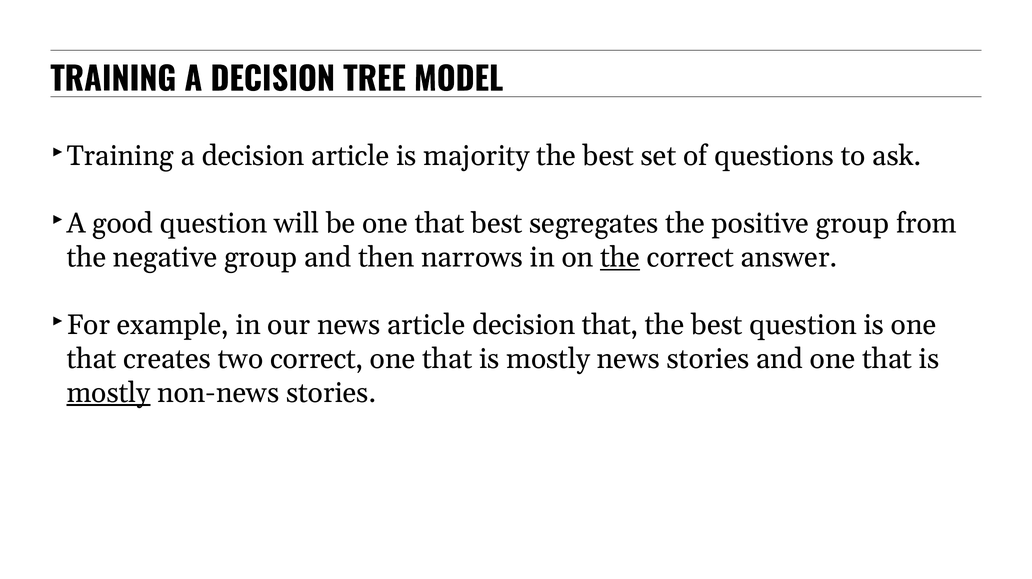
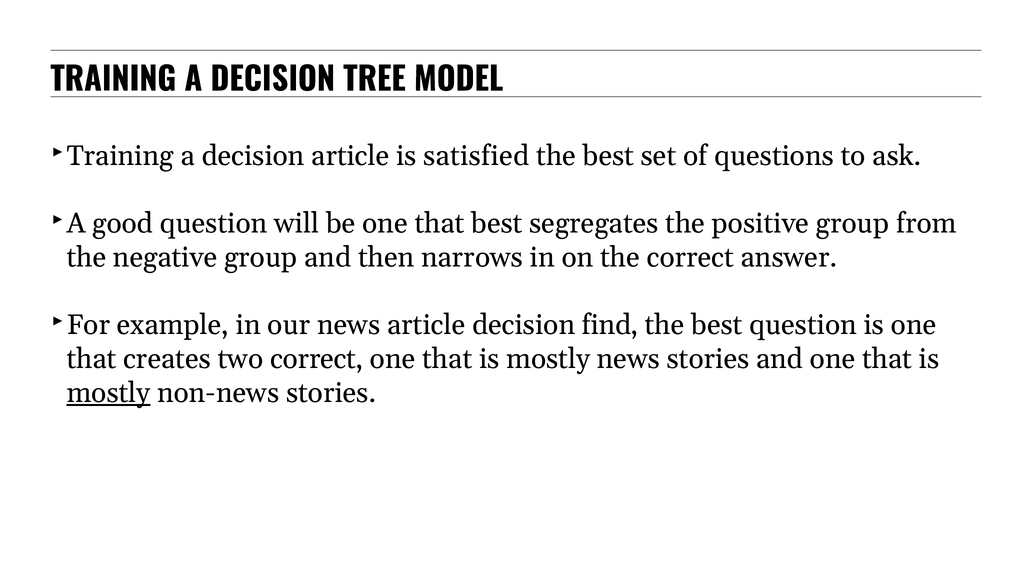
majority: majority -> satisfied
the at (620, 258) underline: present -> none
decision that: that -> find
